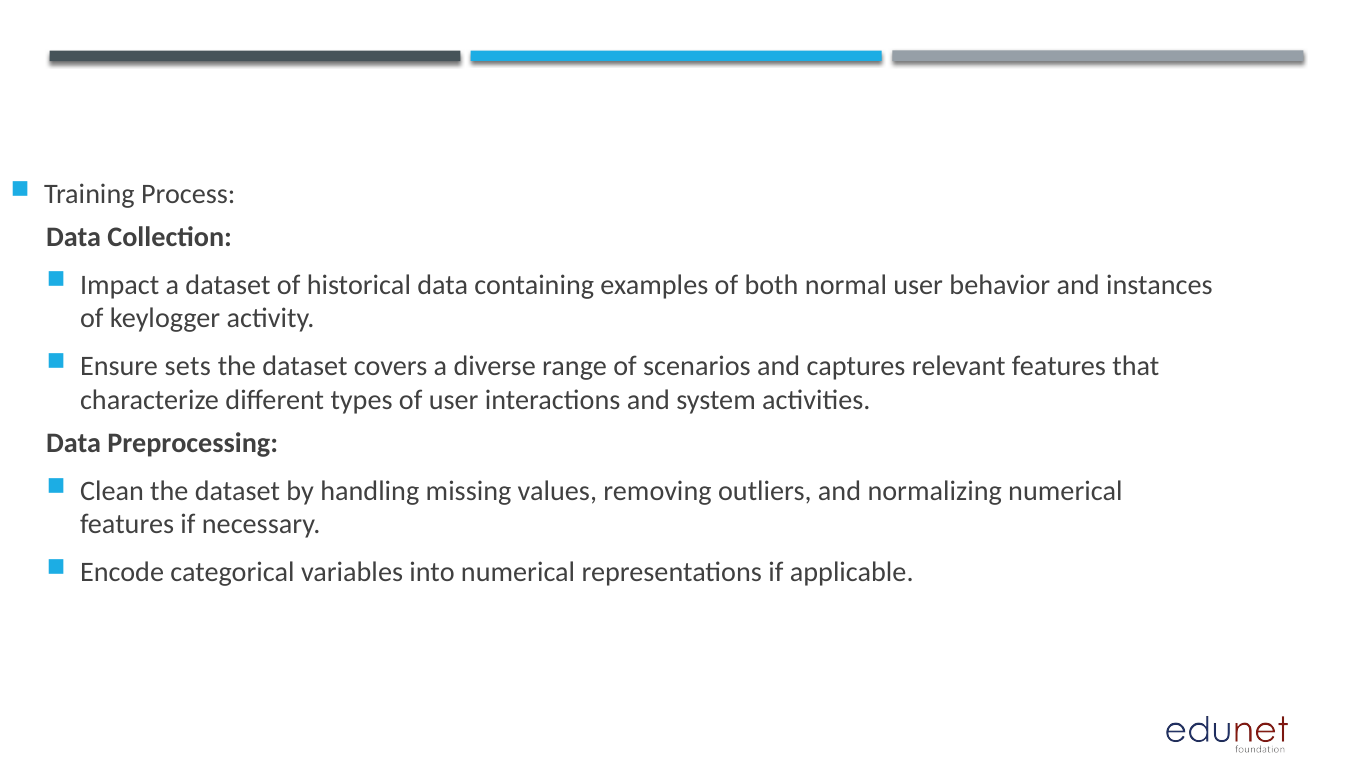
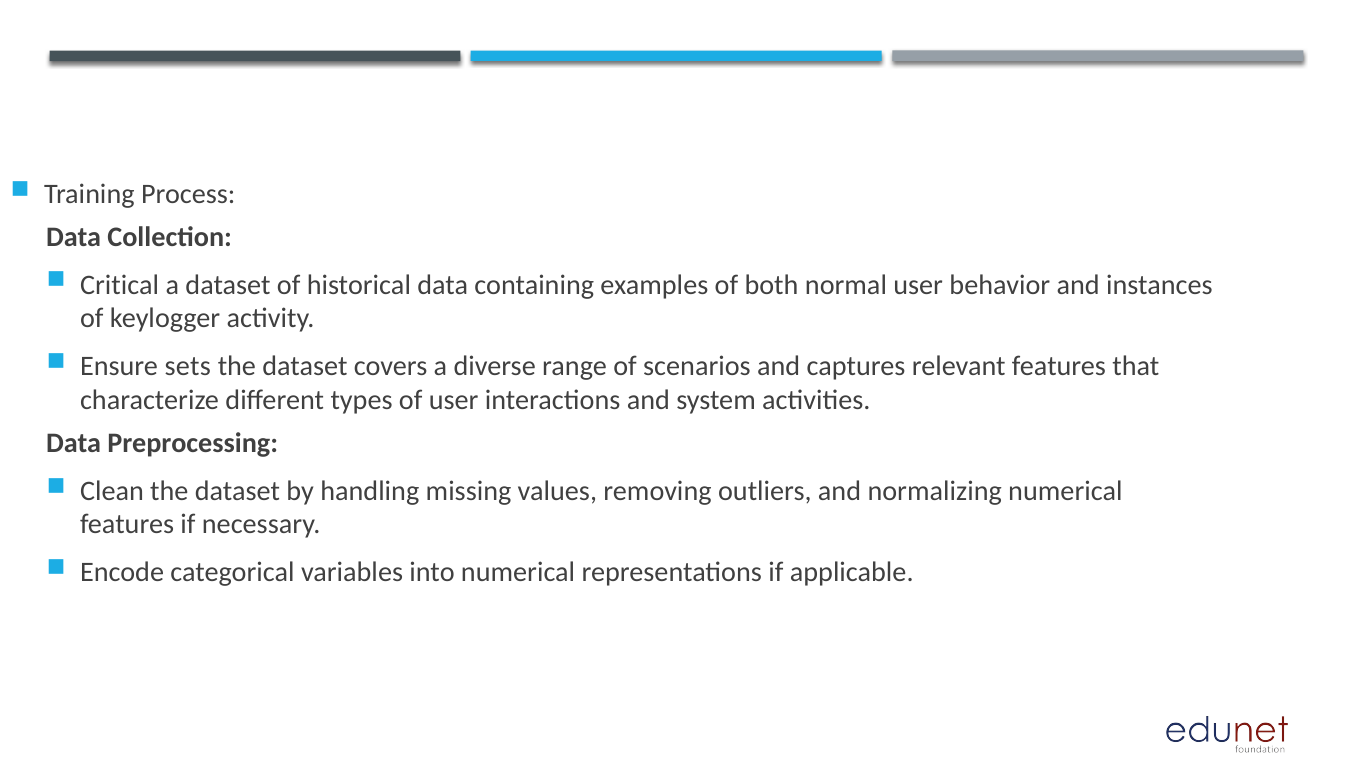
Impact: Impact -> Critical
